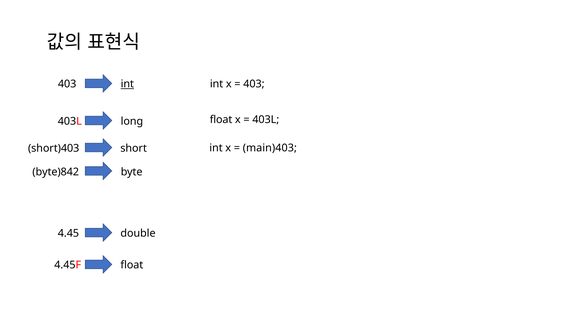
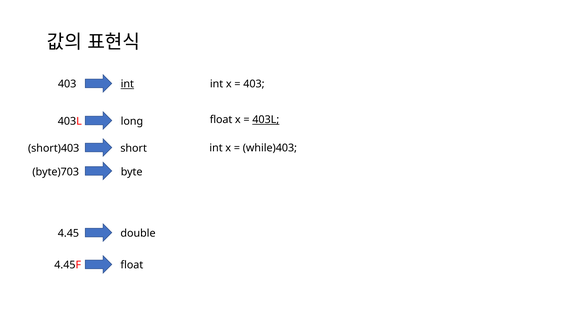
403L at (266, 120) underline: none -> present
main)403: main)403 -> while)403
byte)842: byte)842 -> byte)703
